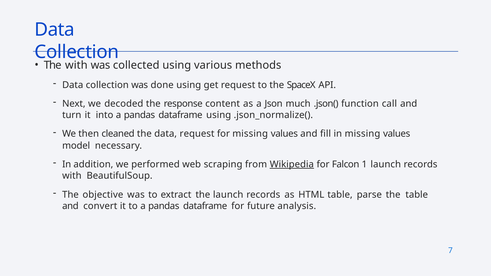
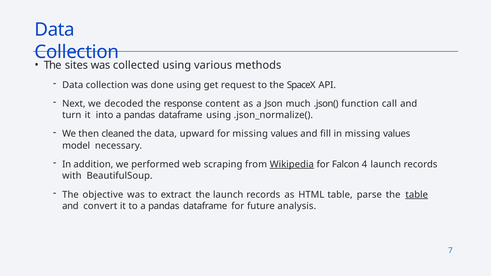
The with: with -> sites
data request: request -> upward
1: 1 -> 4
table at (417, 195) underline: none -> present
